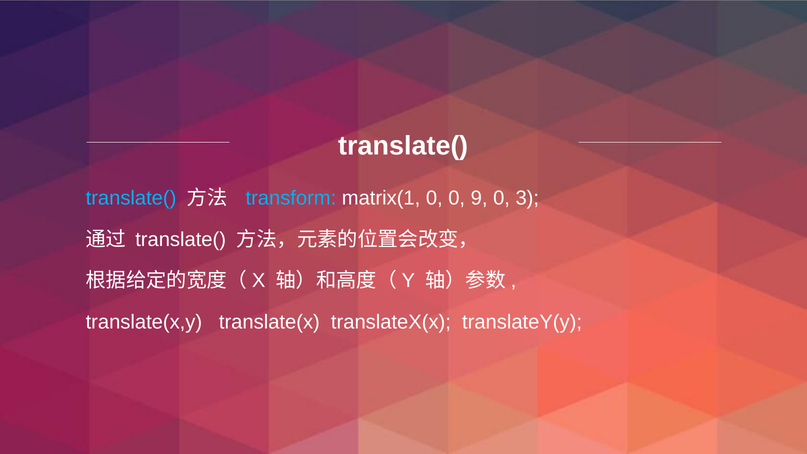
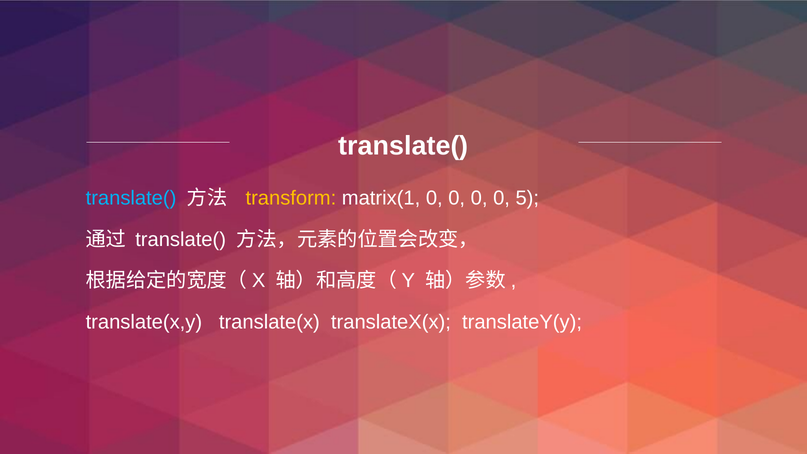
transform colour: light blue -> yellow
matrix(1 0 0 9: 9 -> 0
3: 3 -> 5
